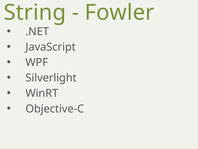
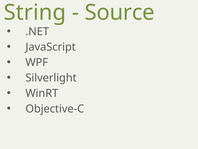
Fowler: Fowler -> Source
